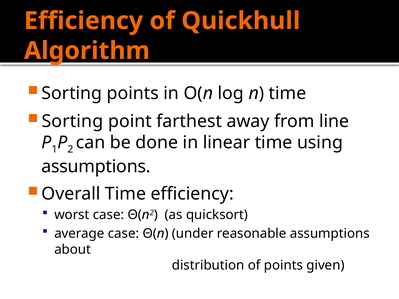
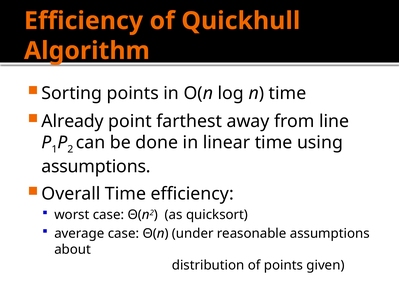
Sorting at (72, 121): Sorting -> Already
